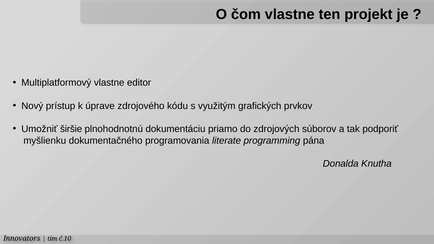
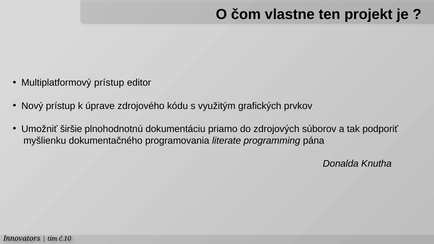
Multiplatformový vlastne: vlastne -> prístup
